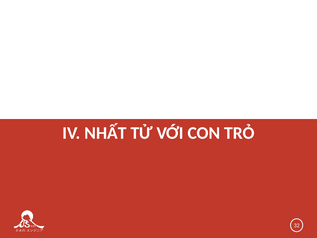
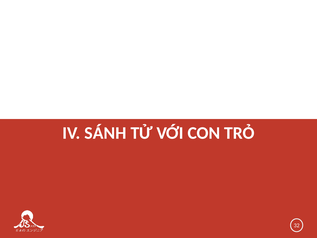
NHẤT: NHẤT -> SÁNH
